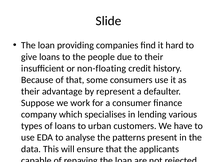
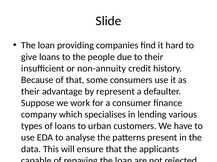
non-floating: non-floating -> non-annuity
